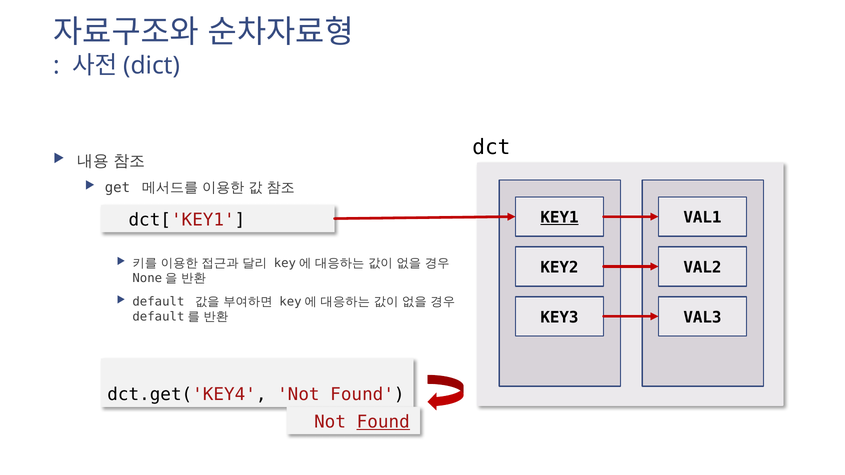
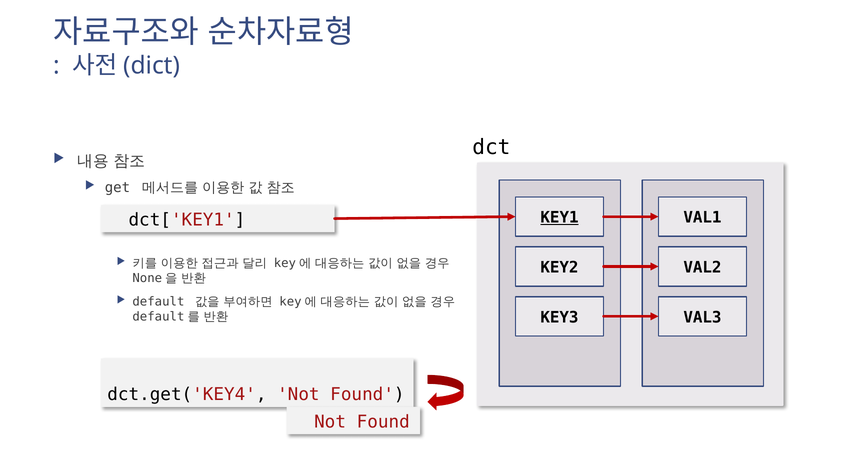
Found at (383, 422) underline: present -> none
